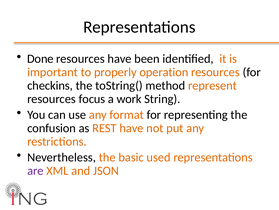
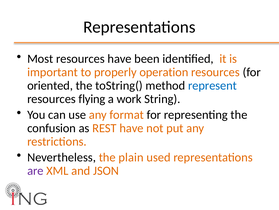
Done: Done -> Most
checkins: checkins -> oriented
represent colour: orange -> blue
focus: focus -> flying
basic: basic -> plain
